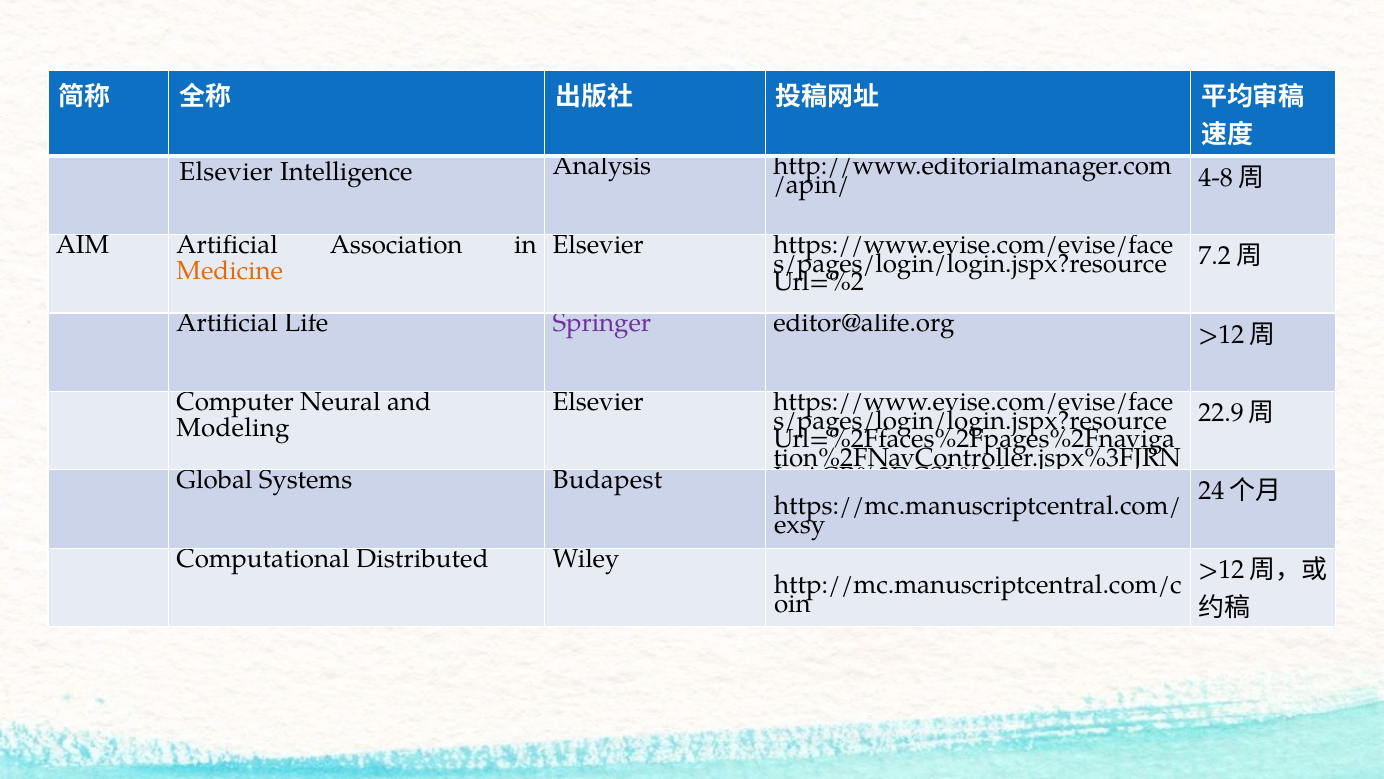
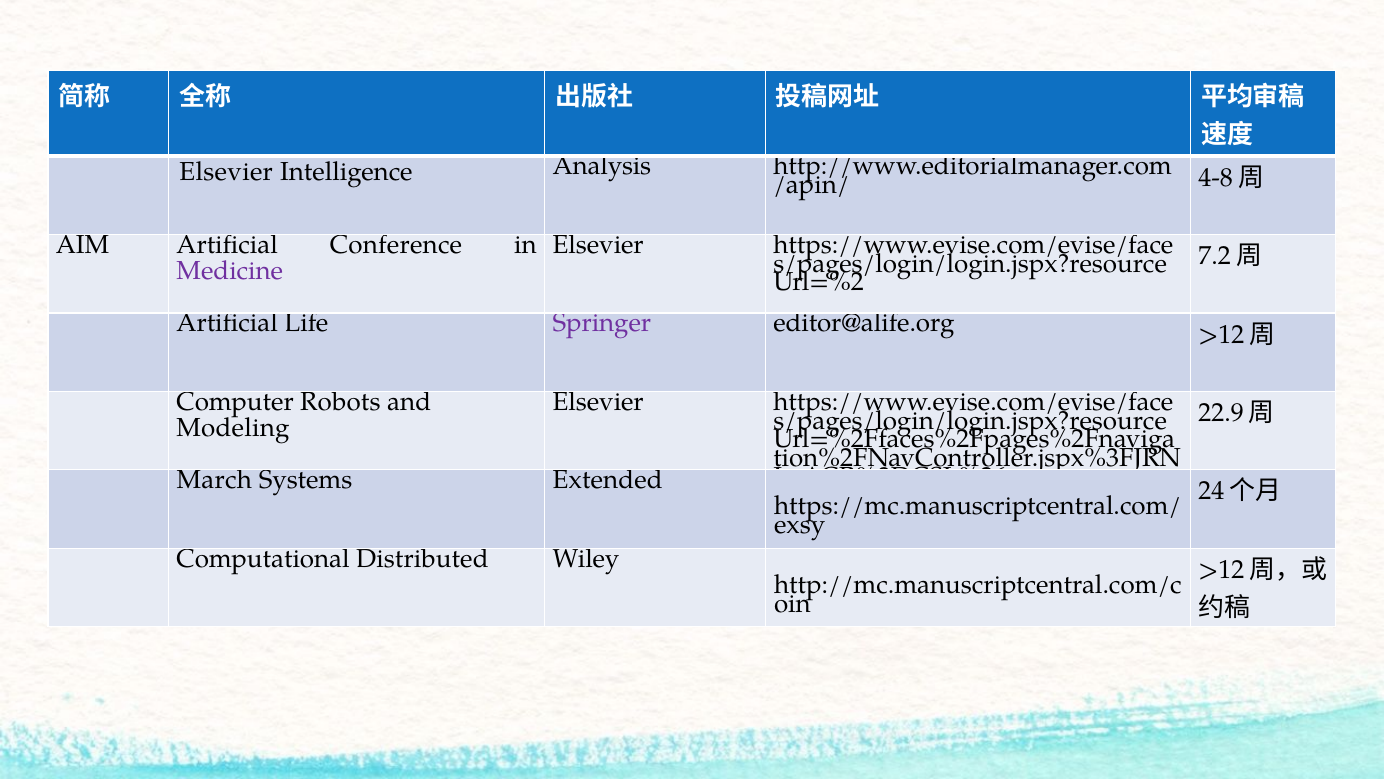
Association: Association -> Conference
Medicine colour: orange -> purple
Neural: Neural -> Robots
Global: Global -> March
Budapest: Budapest -> Extended
